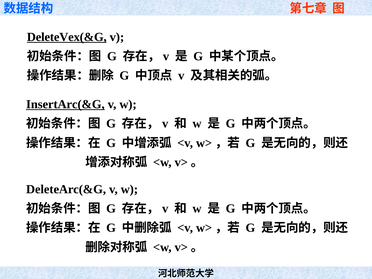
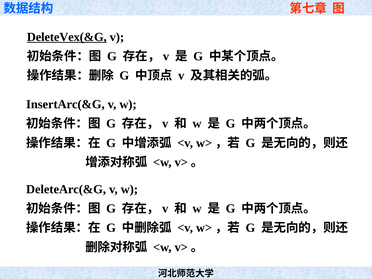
InsertArc(&G underline: present -> none
